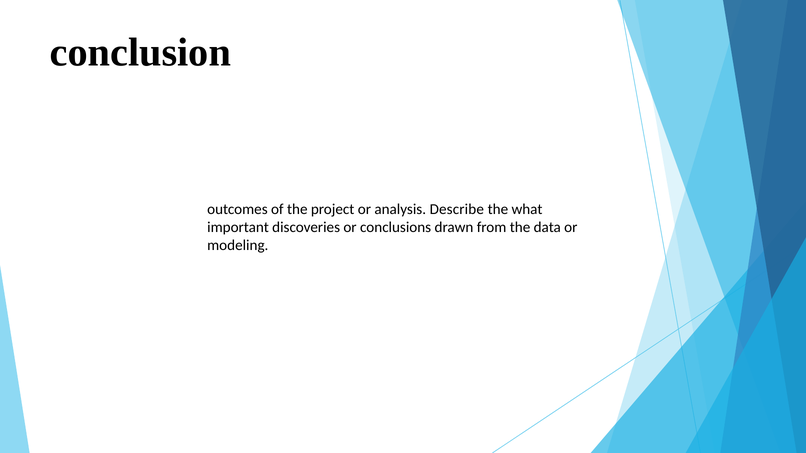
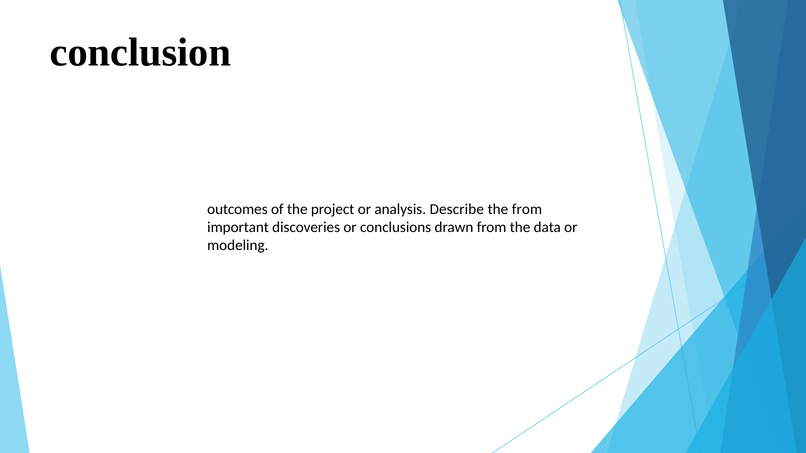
the what: what -> from
